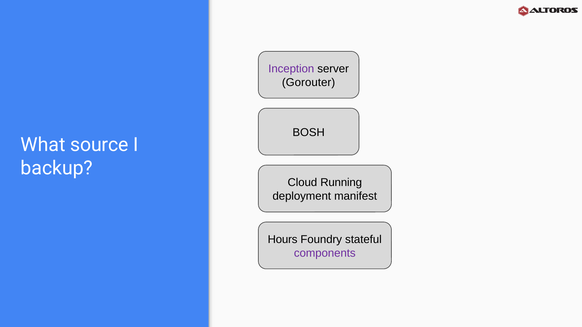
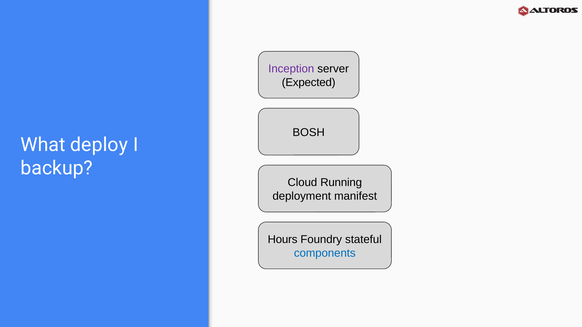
Gorouter: Gorouter -> Expected
source: source -> deploy
components colour: purple -> blue
